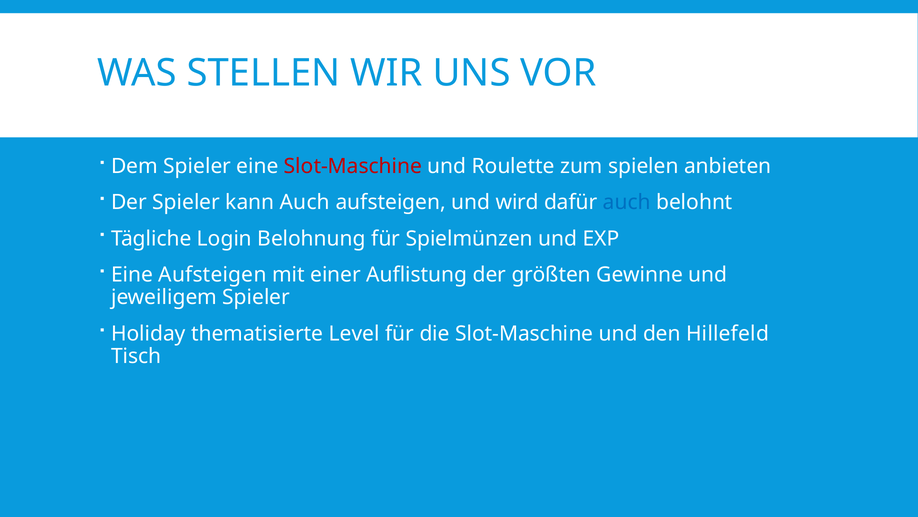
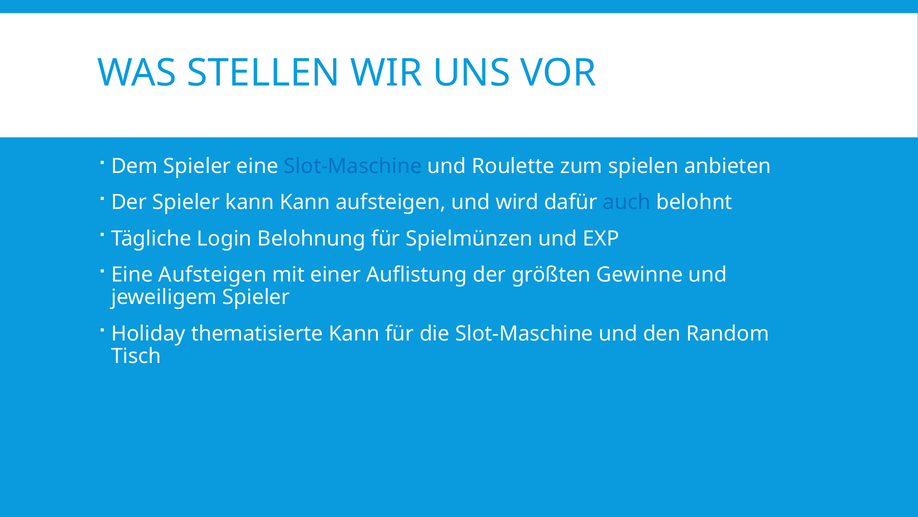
Slot-Maschine at (353, 166) colour: red -> blue
kann Auch: Auch -> Kann
thematisierte Level: Level -> Kann
Hillefeld: Hillefeld -> Random
